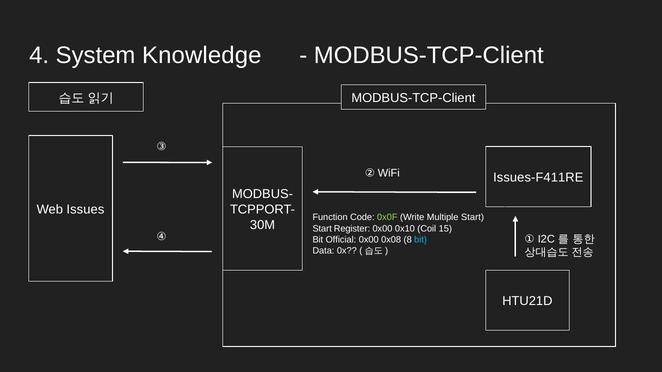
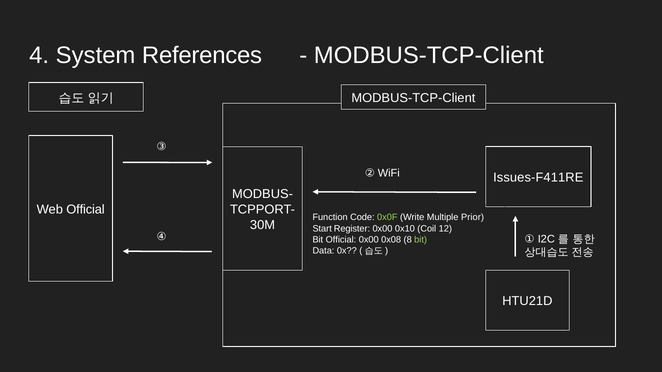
Knowledge: Knowledge -> References
Web Issues: Issues -> Official
Multiple Start: Start -> Prior
15: 15 -> 12
bit at (421, 240) colour: light blue -> light green
